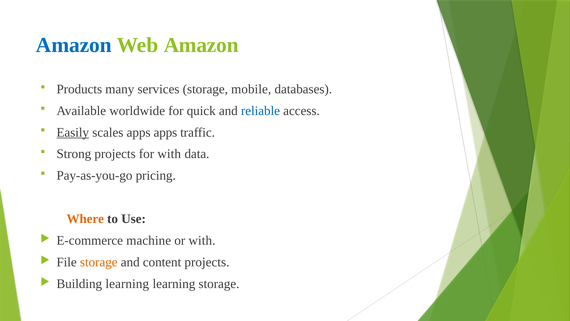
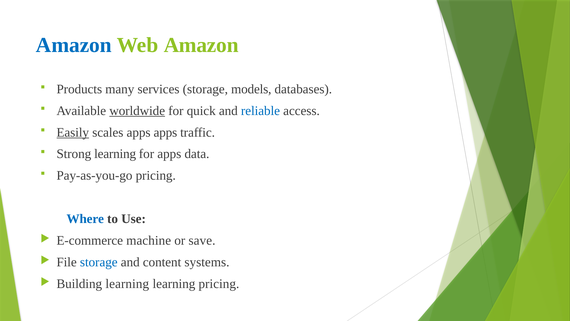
mobile: mobile -> models
worldwide underline: none -> present
Strong projects: projects -> learning
for with: with -> apps
Where colour: orange -> blue
or with: with -> save
storage at (99, 262) colour: orange -> blue
content projects: projects -> systems
learning storage: storage -> pricing
